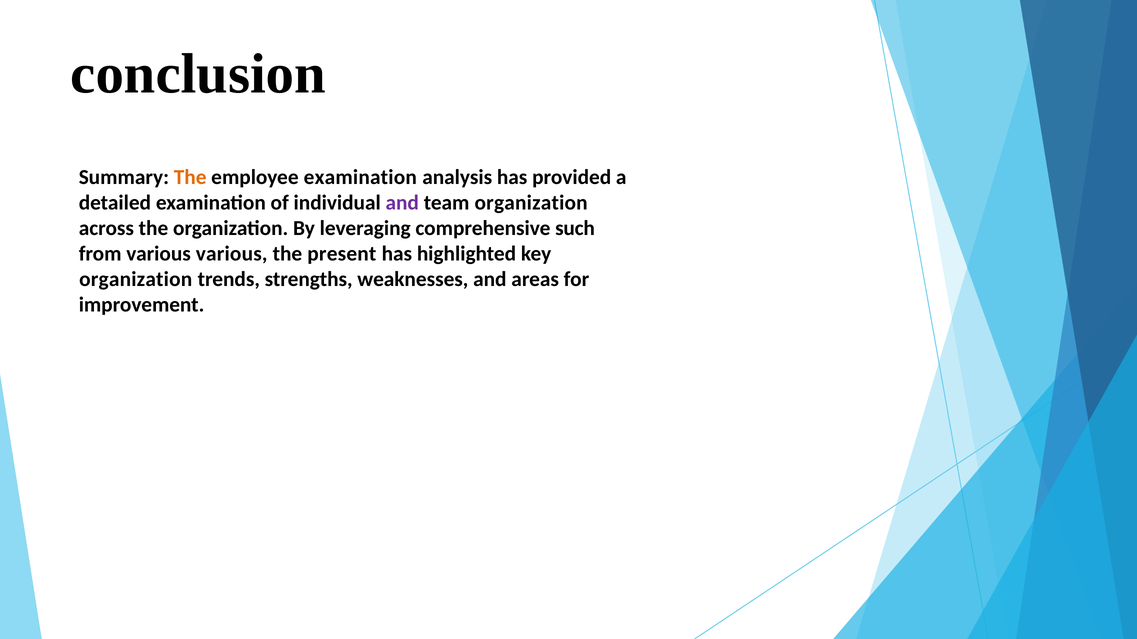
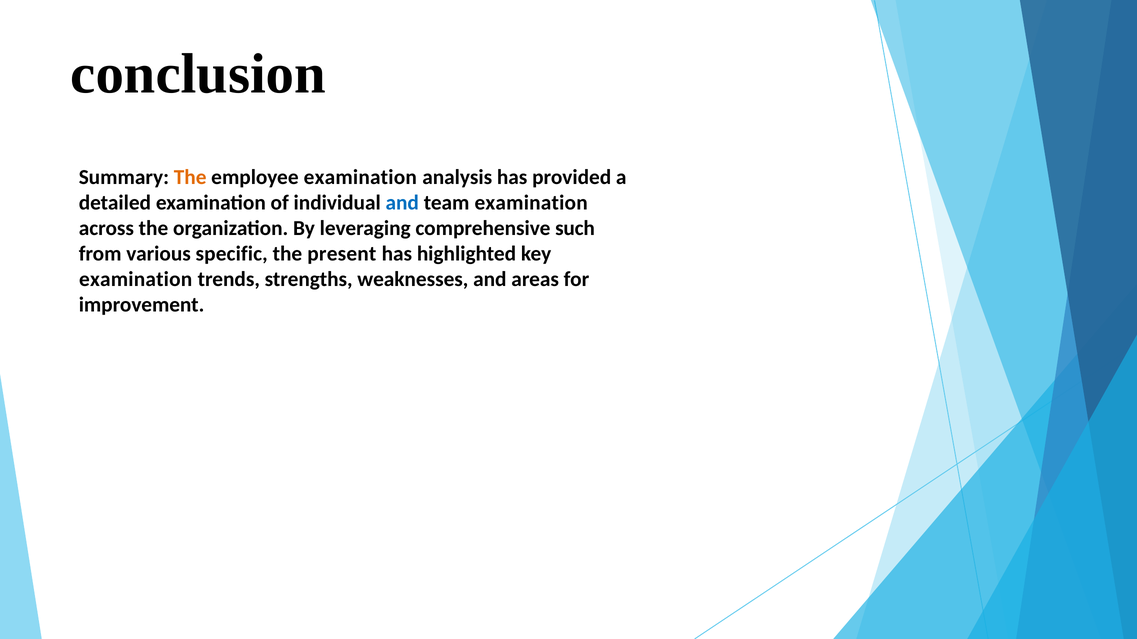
and at (402, 203) colour: purple -> blue
team organization: organization -> examination
various various: various -> specific
organization at (136, 280): organization -> examination
